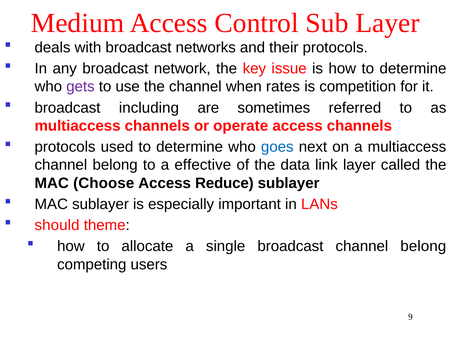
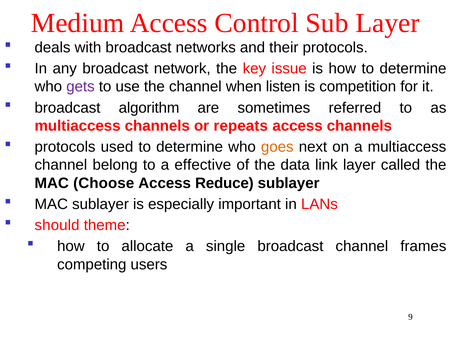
rates: rates -> listen
including: including -> algorithm
operate: operate -> repeats
goes colour: blue -> orange
broadcast channel belong: belong -> frames
